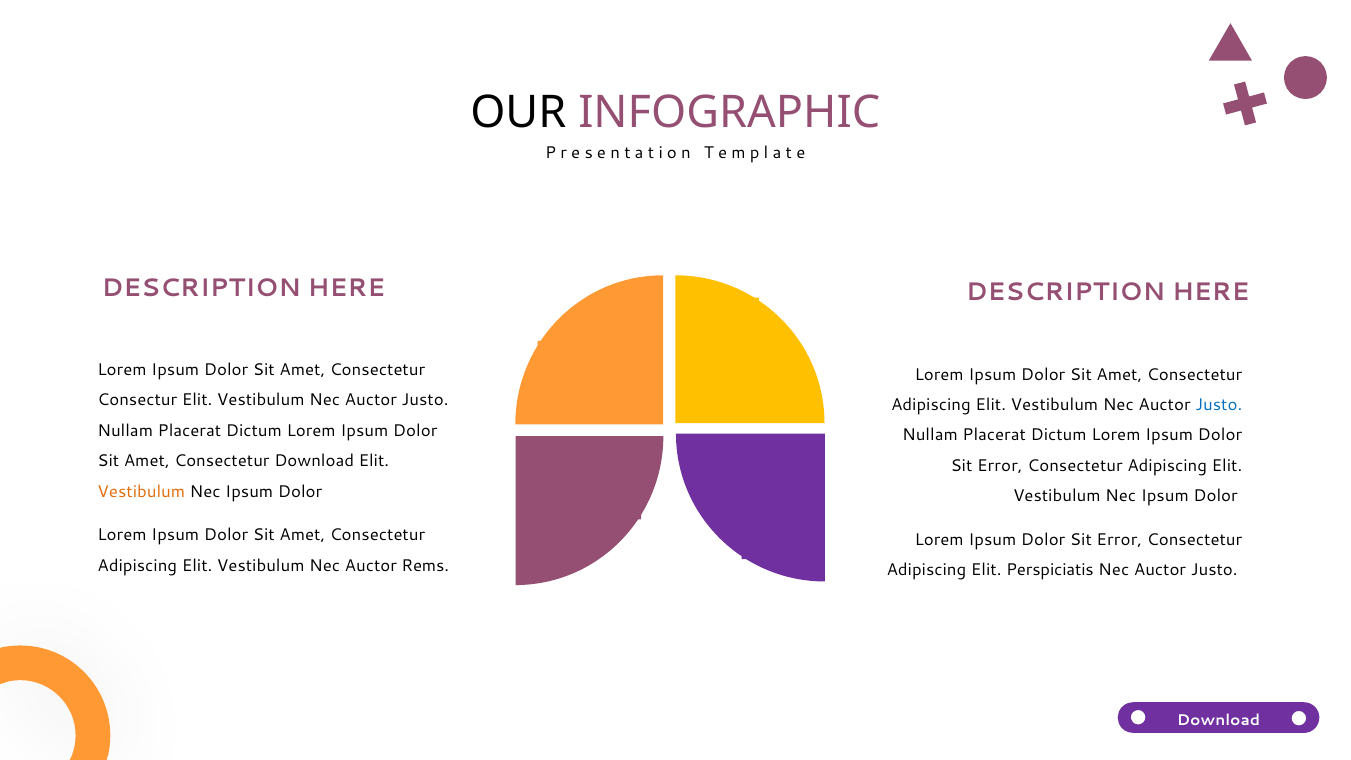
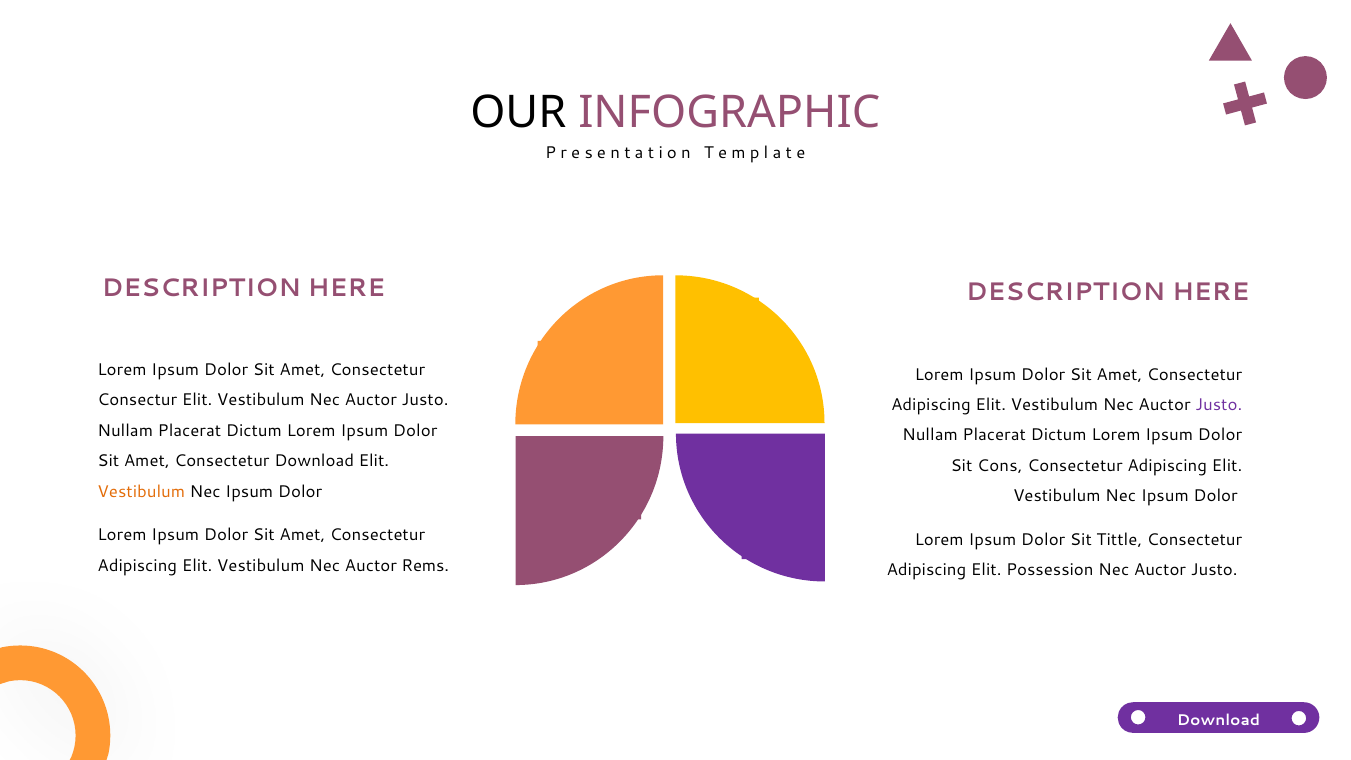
Justo at (1219, 405) colour: blue -> purple
Error at (1000, 466): Error -> Cons
Error at (1119, 540): Error -> Tittle
Perspiciatis: Perspiciatis -> Possession
